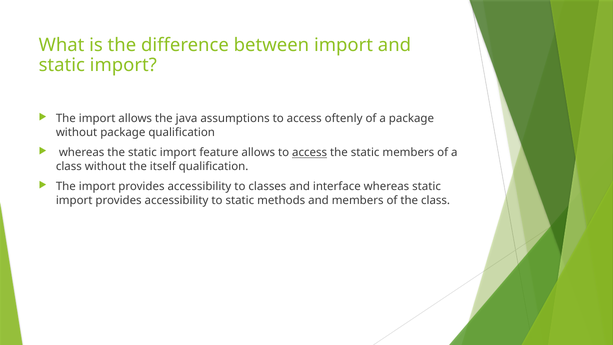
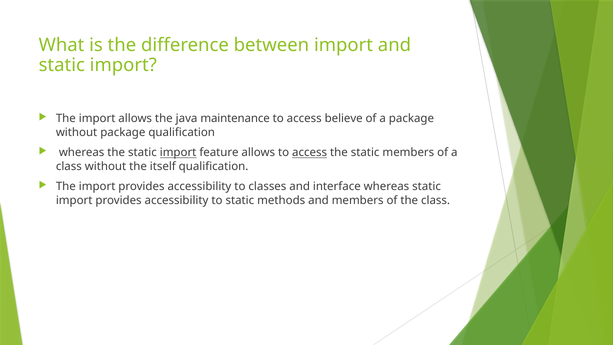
assumptions: assumptions -> maintenance
oftenly: oftenly -> believe
import at (178, 153) underline: none -> present
